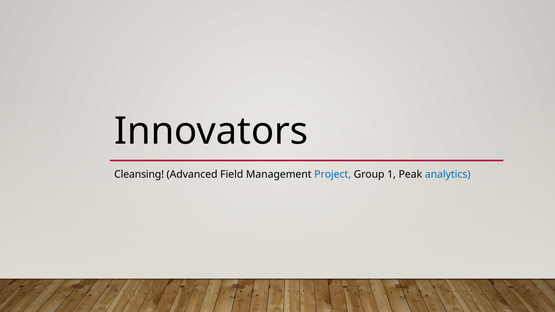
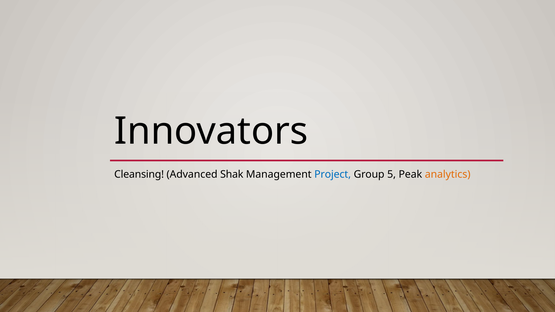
Field: Field -> Shak
1: 1 -> 5
analytics colour: blue -> orange
